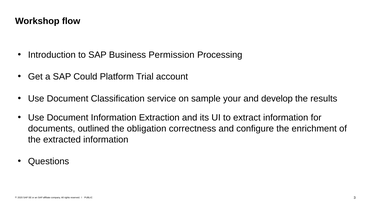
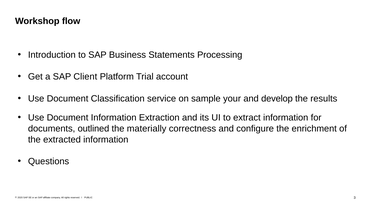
Permission: Permission -> Statements
Could: Could -> Client
obligation: obligation -> materially
